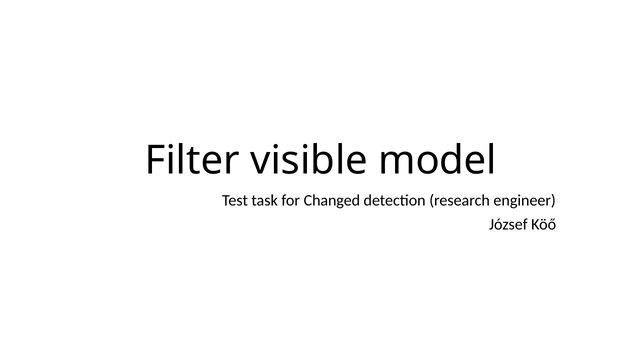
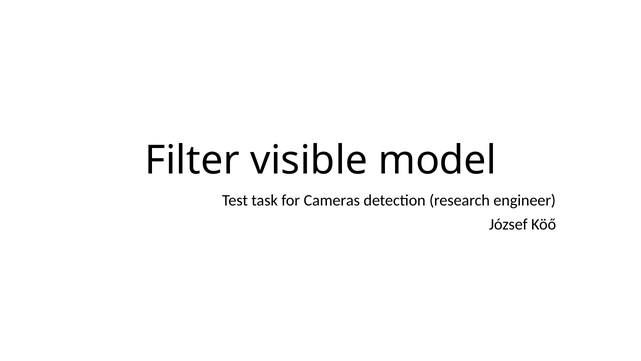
Changed: Changed -> Cameras
